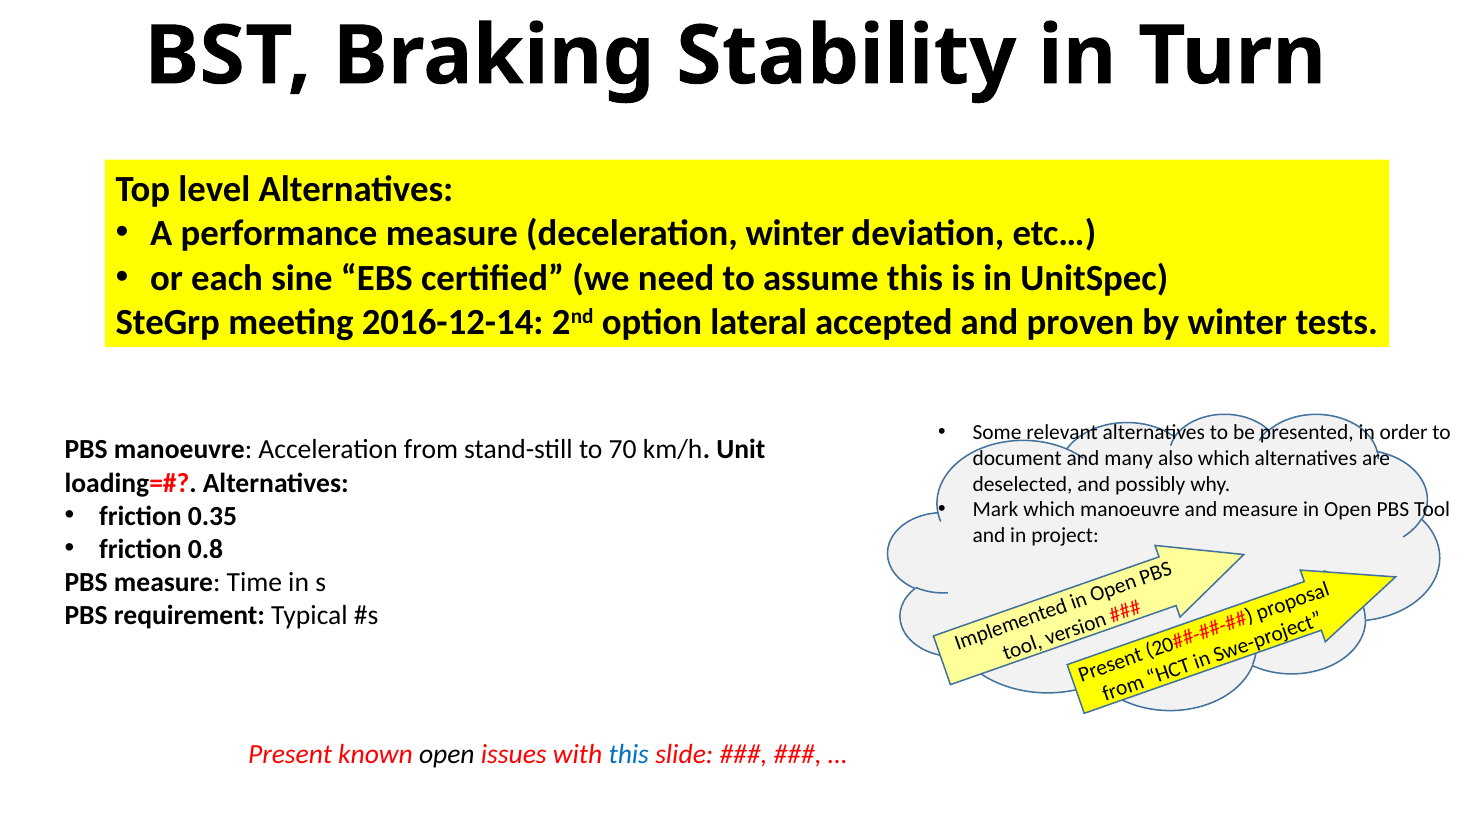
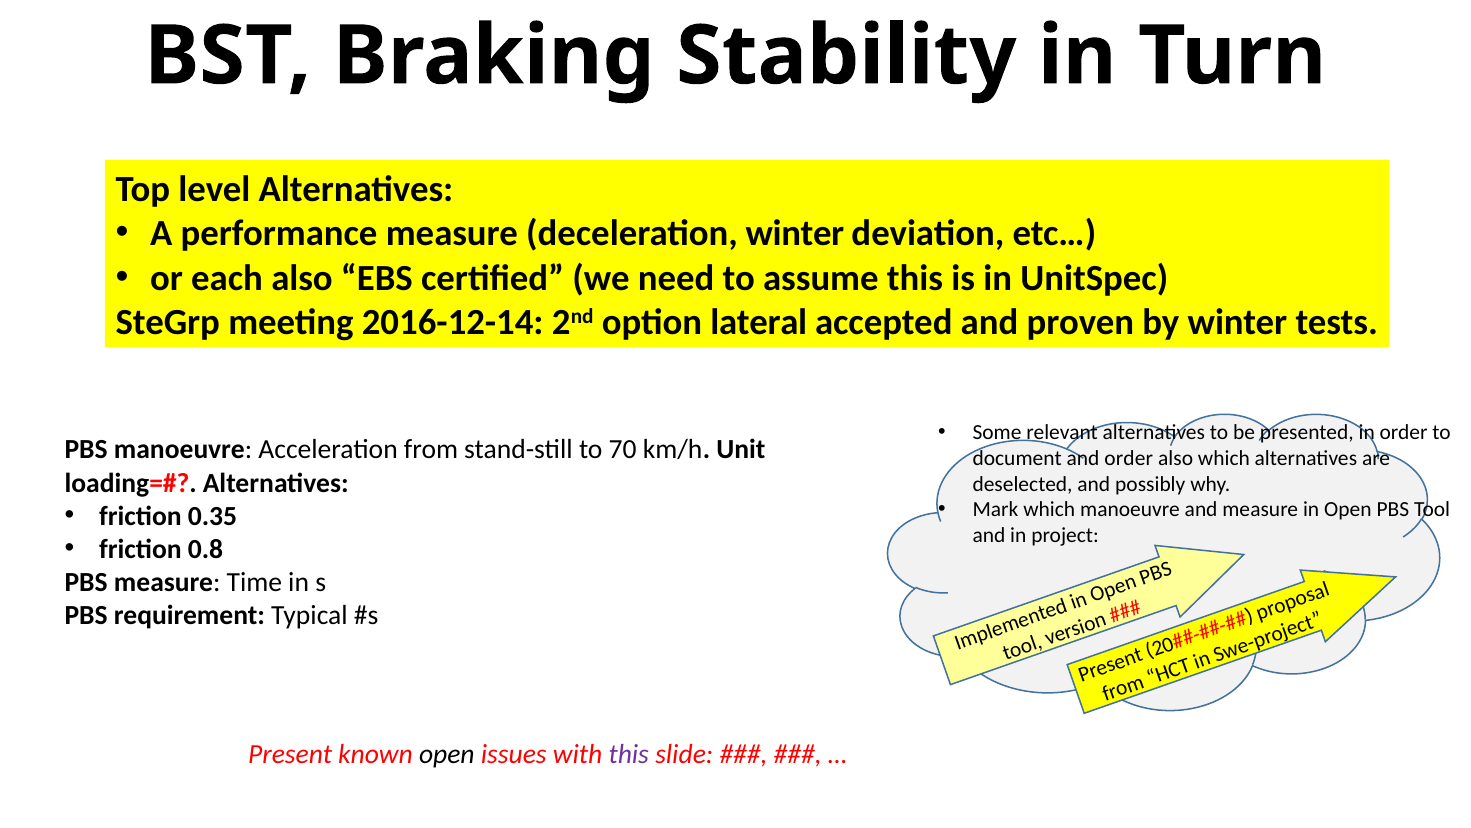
each sine: sine -> also
and many: many -> order
this at (629, 753) colour: blue -> purple
